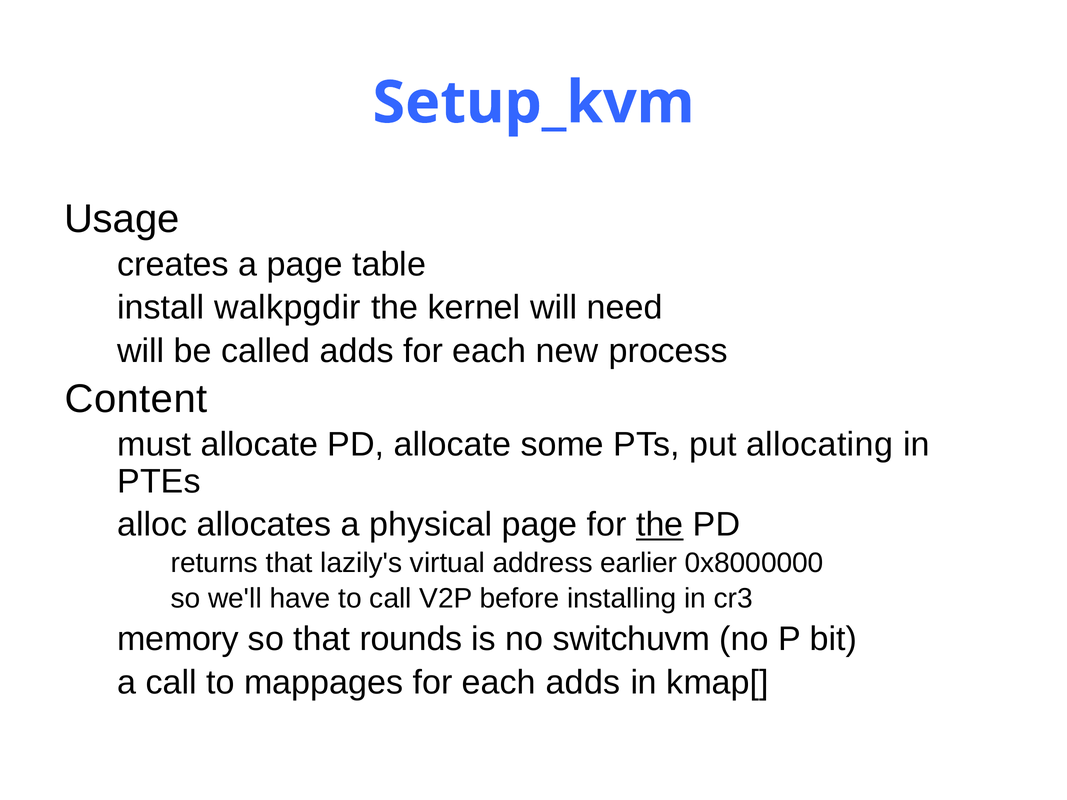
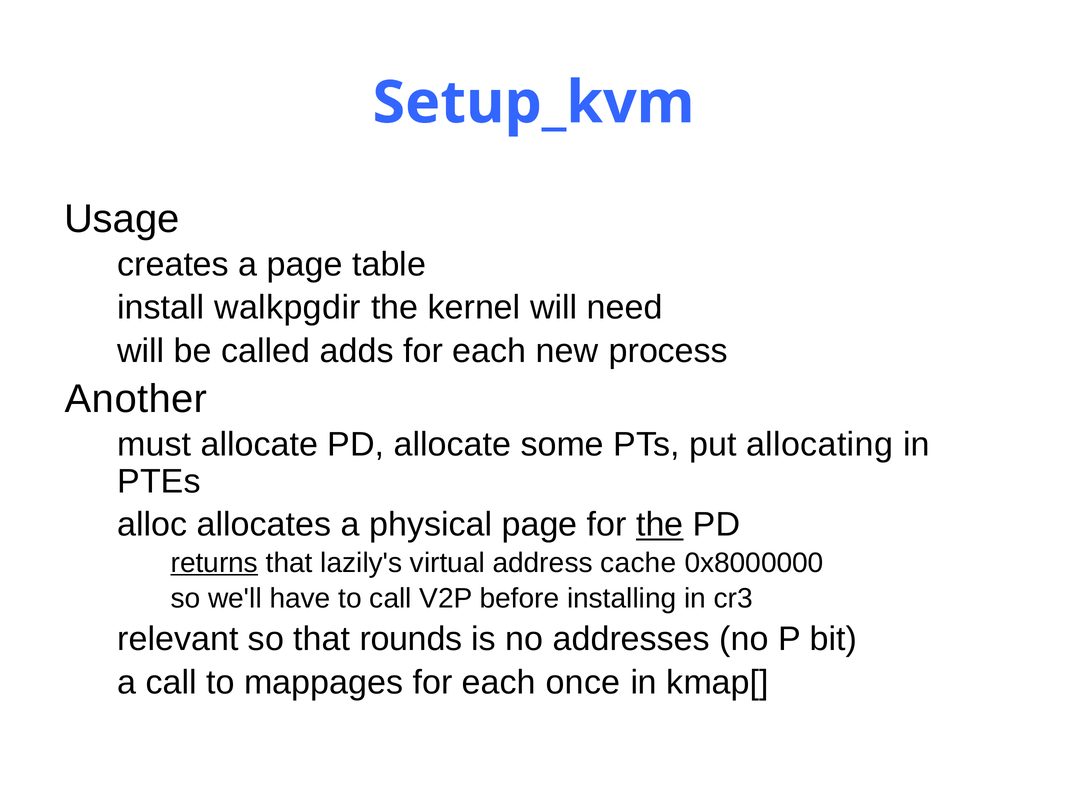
Content: Content -> Another
returns underline: none -> present
earlier: earlier -> cache
memory: memory -> relevant
switchuvm: switchuvm -> addresses
each adds: adds -> once
